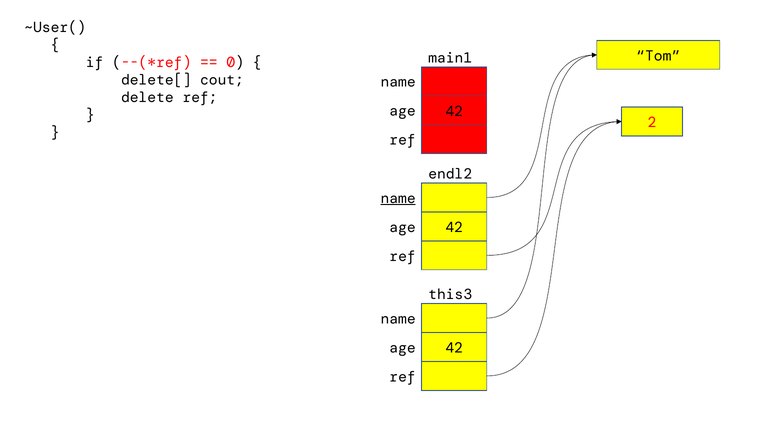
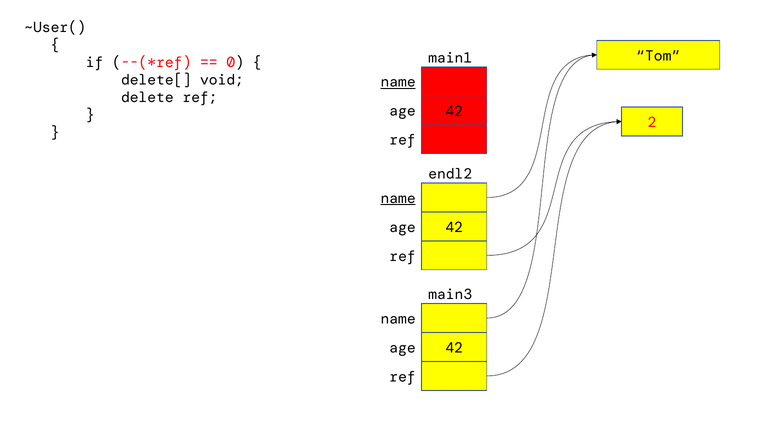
cout: cout -> void
name at (398, 82) underline: none -> present
this3: this3 -> main3
